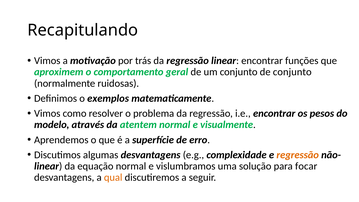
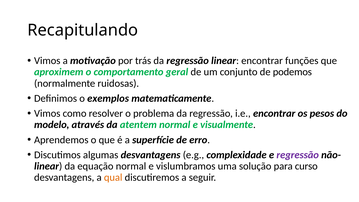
de conjunto: conjunto -> podemos
regressão at (298, 155) colour: orange -> purple
focar: focar -> curso
